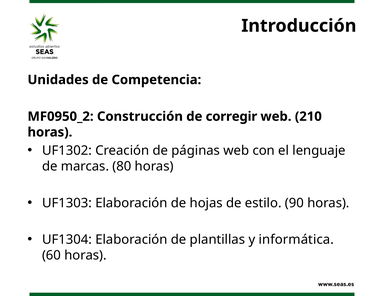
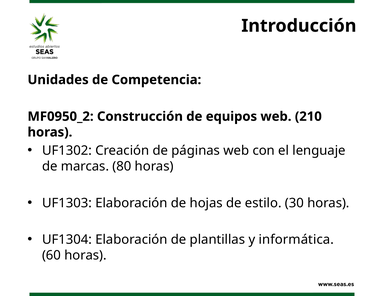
corregir: corregir -> equipos
90: 90 -> 30
